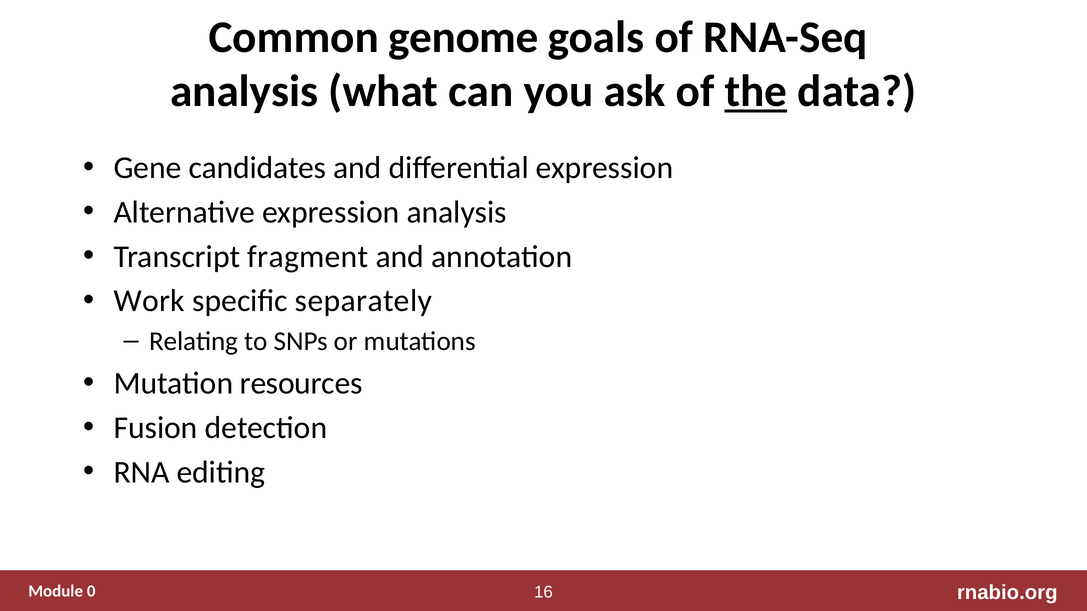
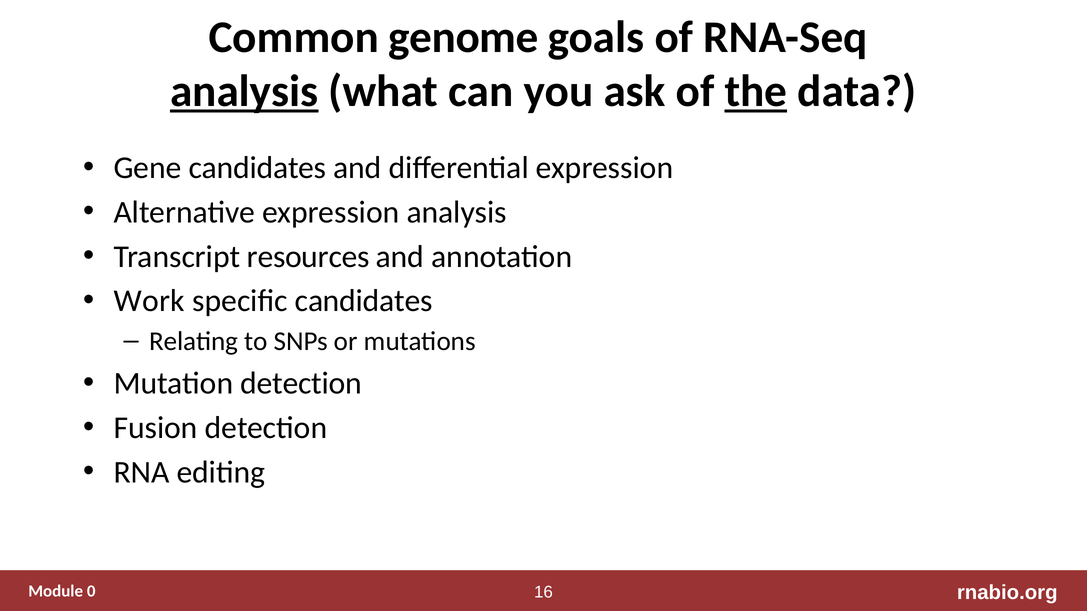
analysis at (244, 92) underline: none -> present
fragment: fragment -> resources
specific separately: separately -> candidates
Mutation resources: resources -> detection
